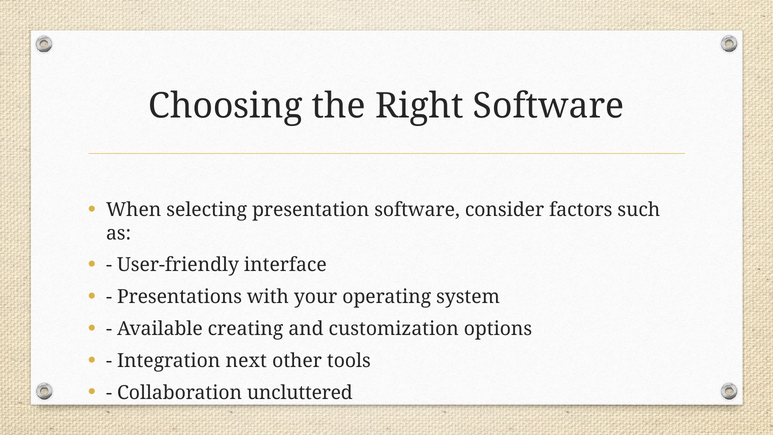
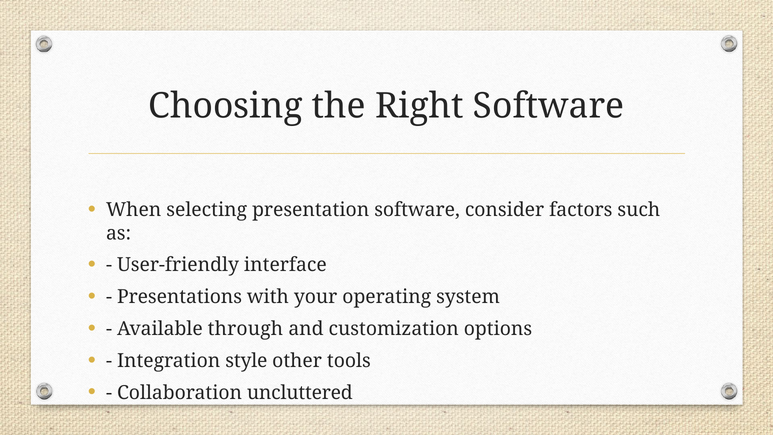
creating: creating -> through
next: next -> style
